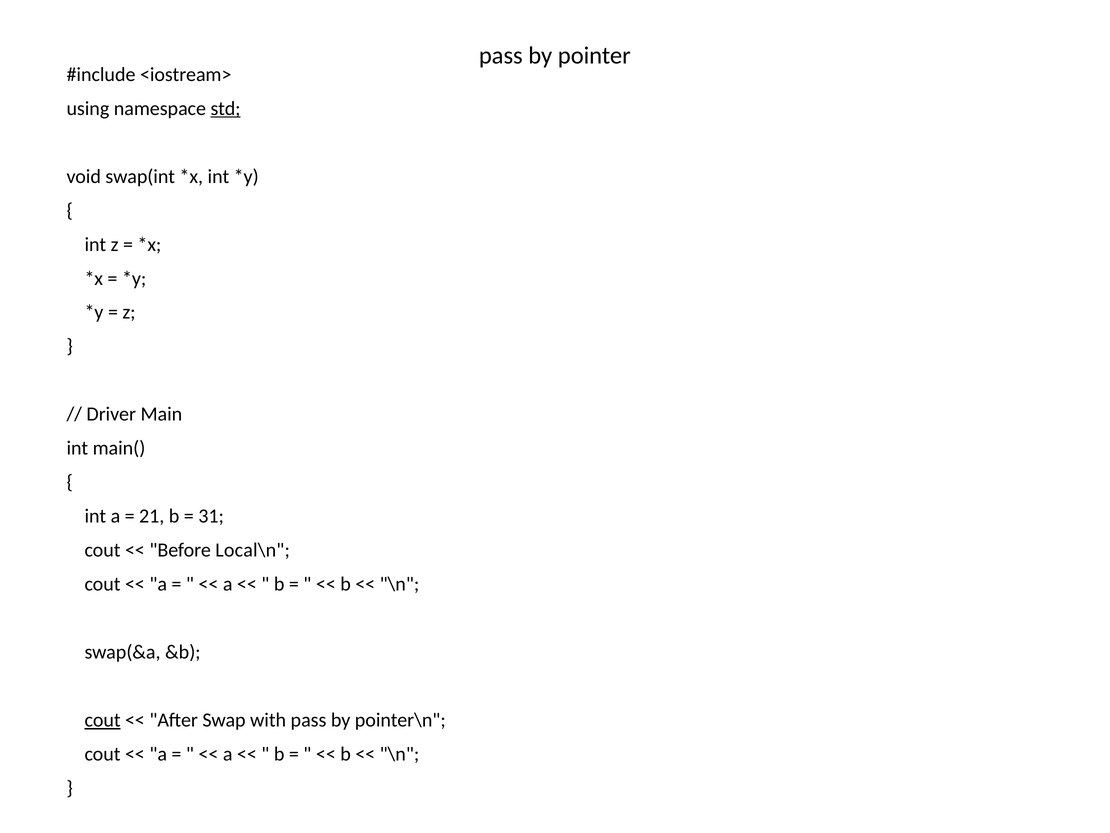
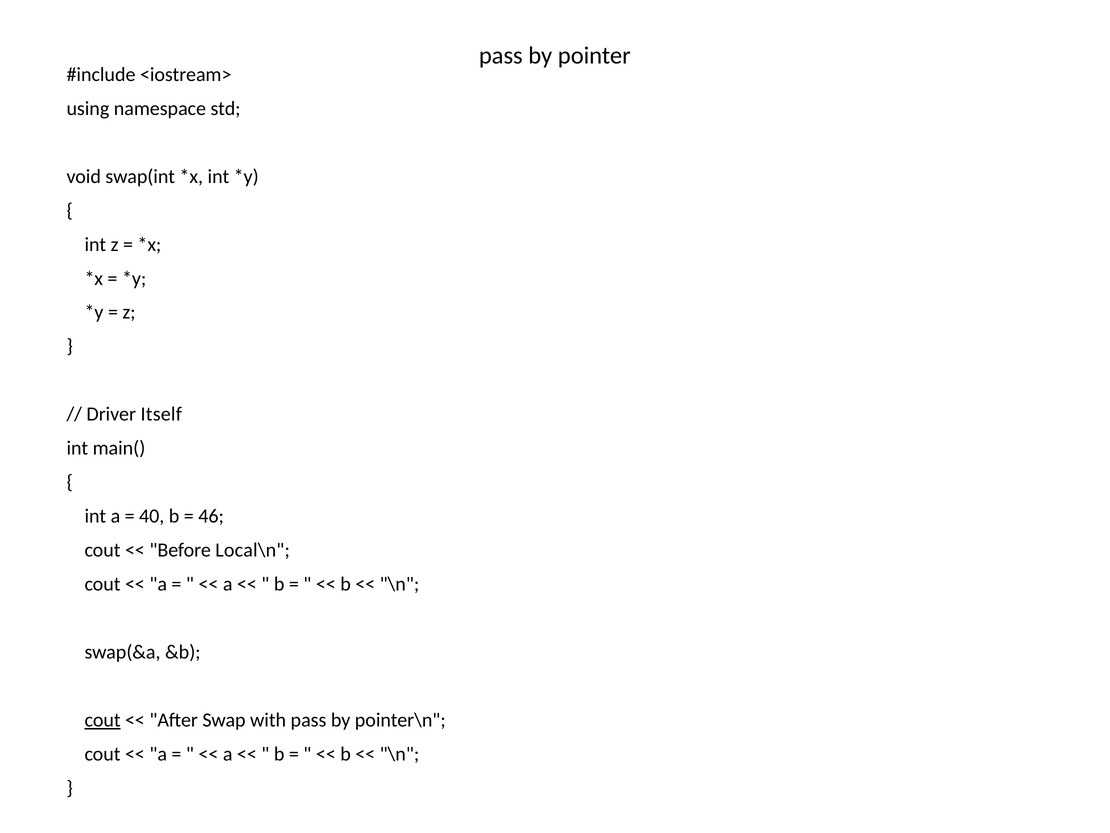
std underline: present -> none
Main: Main -> Itself
21: 21 -> 40
31: 31 -> 46
